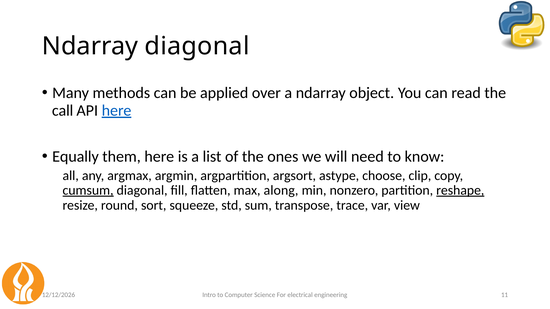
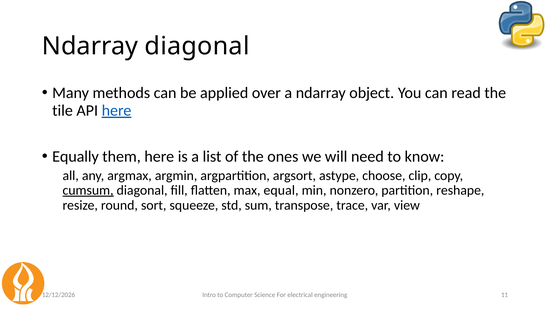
call: call -> tile
along: along -> equal
reshape underline: present -> none
